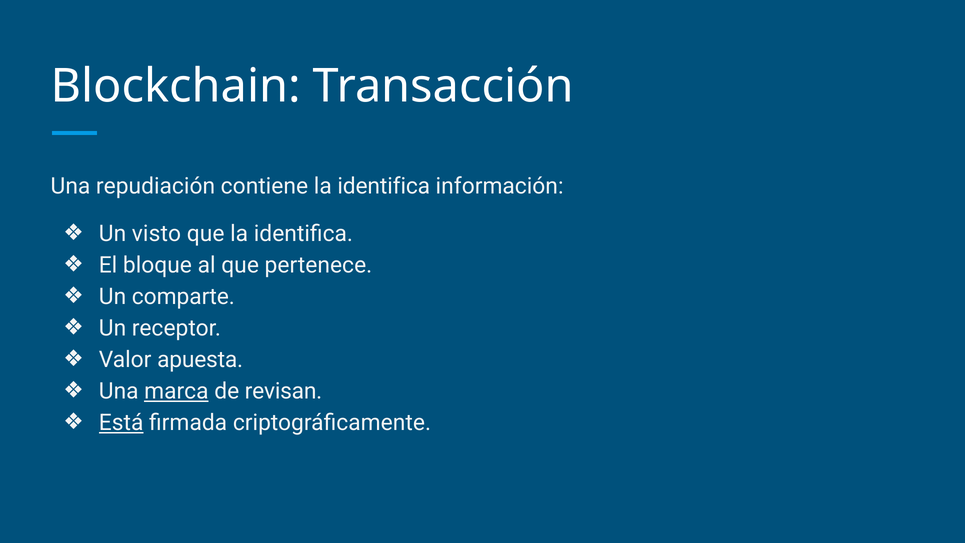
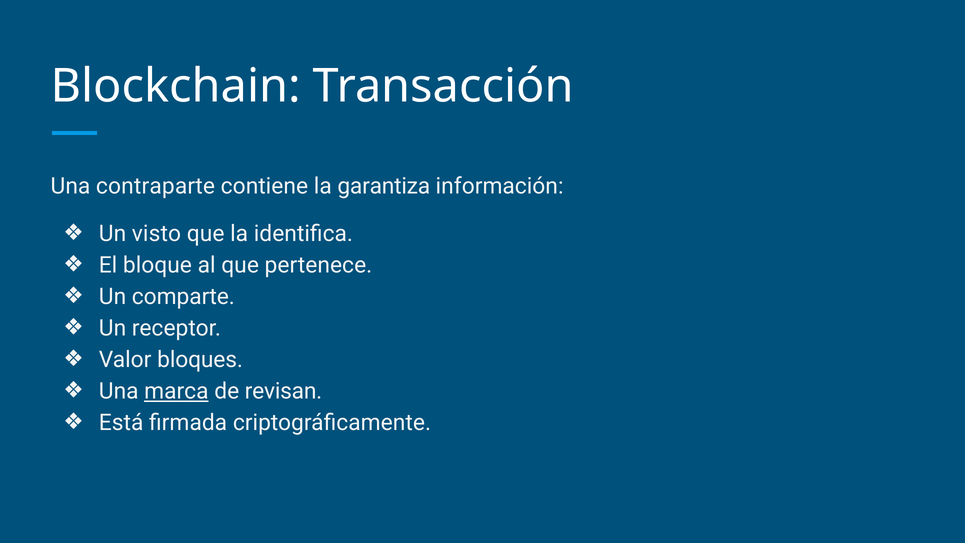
repudiación: repudiación -> contraparte
contiene la identifica: identifica -> garantiza
apuesta: apuesta -> bloques
Está underline: present -> none
